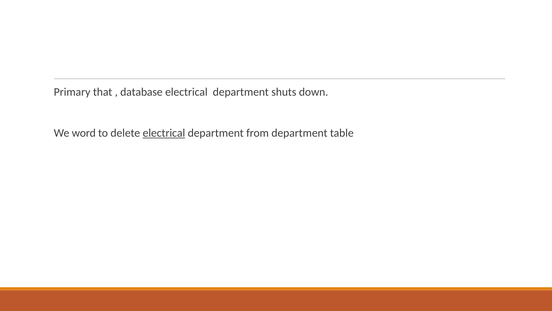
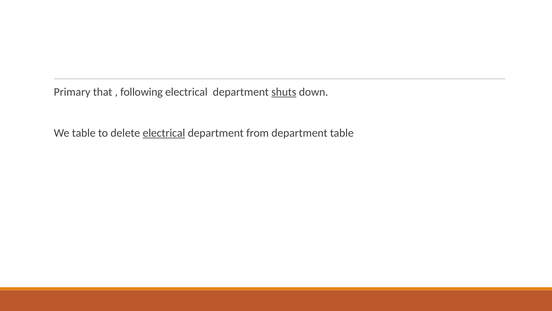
database: database -> following
shuts underline: none -> present
We word: word -> table
